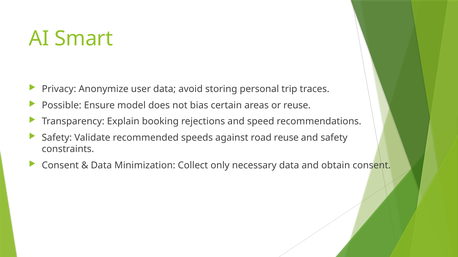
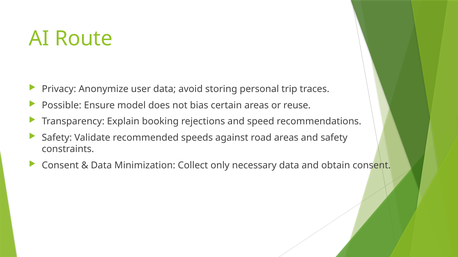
Smart: Smart -> Route
road reuse: reuse -> areas
